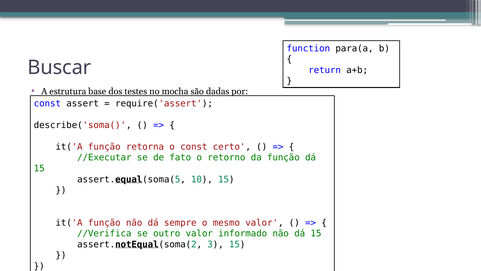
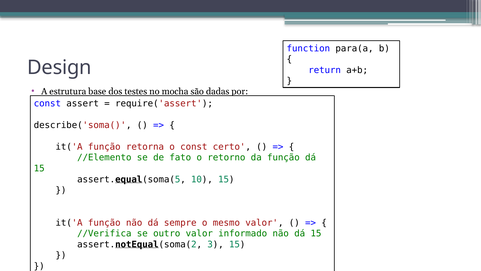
Buscar: Buscar -> Design
//Executar: //Executar -> //Elemento
